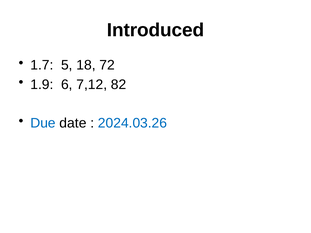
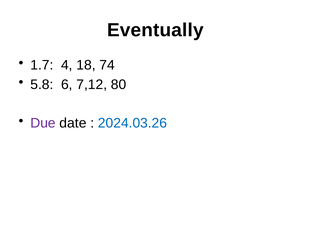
Introduced: Introduced -> Eventually
5: 5 -> 4
72: 72 -> 74
1.9: 1.9 -> 5.8
82: 82 -> 80
Due colour: blue -> purple
